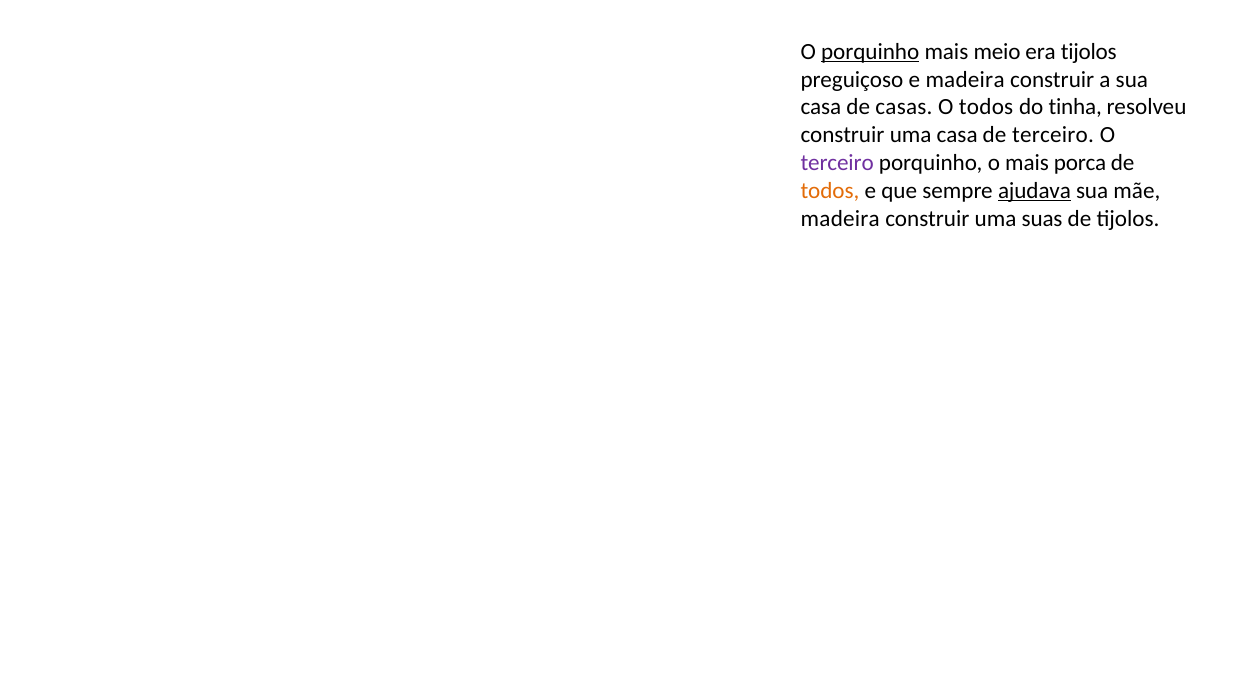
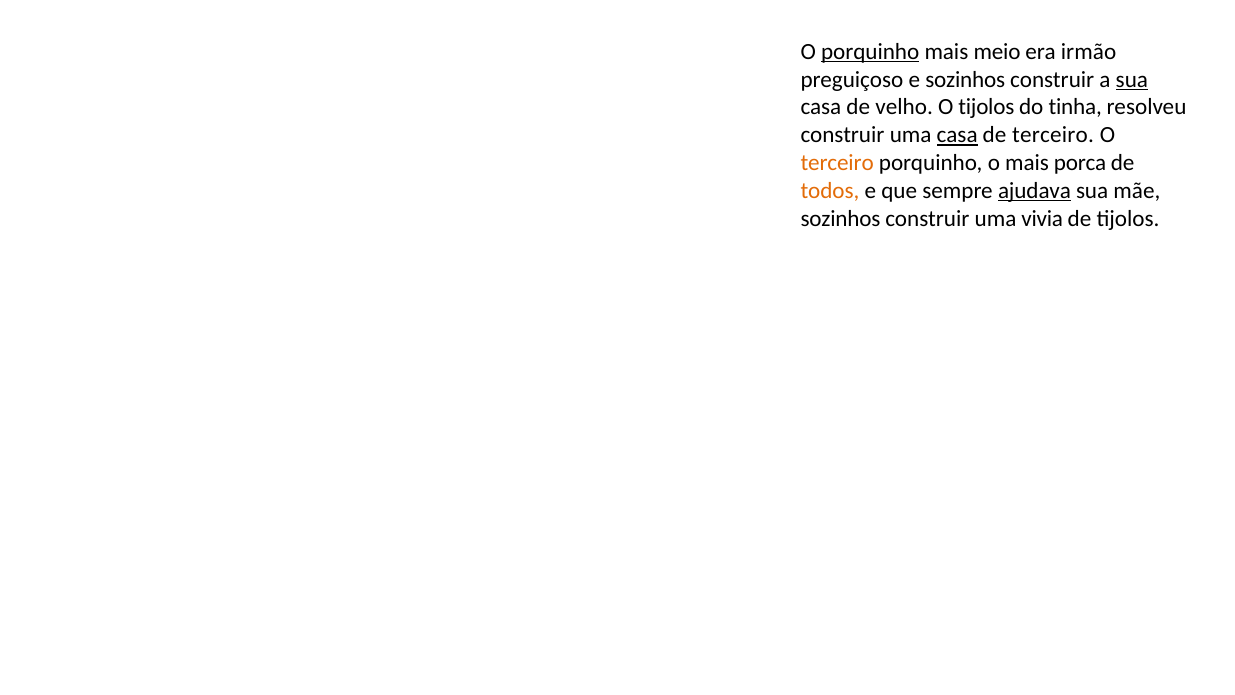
era tijolos: tijolos -> irmão
e madeira: madeira -> sozinhos
sua at (1132, 79) underline: none -> present
casas: casas -> velho
O todos: todos -> tijolos
casa at (957, 135) underline: none -> present
terceiro at (837, 163) colour: purple -> orange
madeira at (840, 218): madeira -> sozinhos
suas: suas -> vivia
